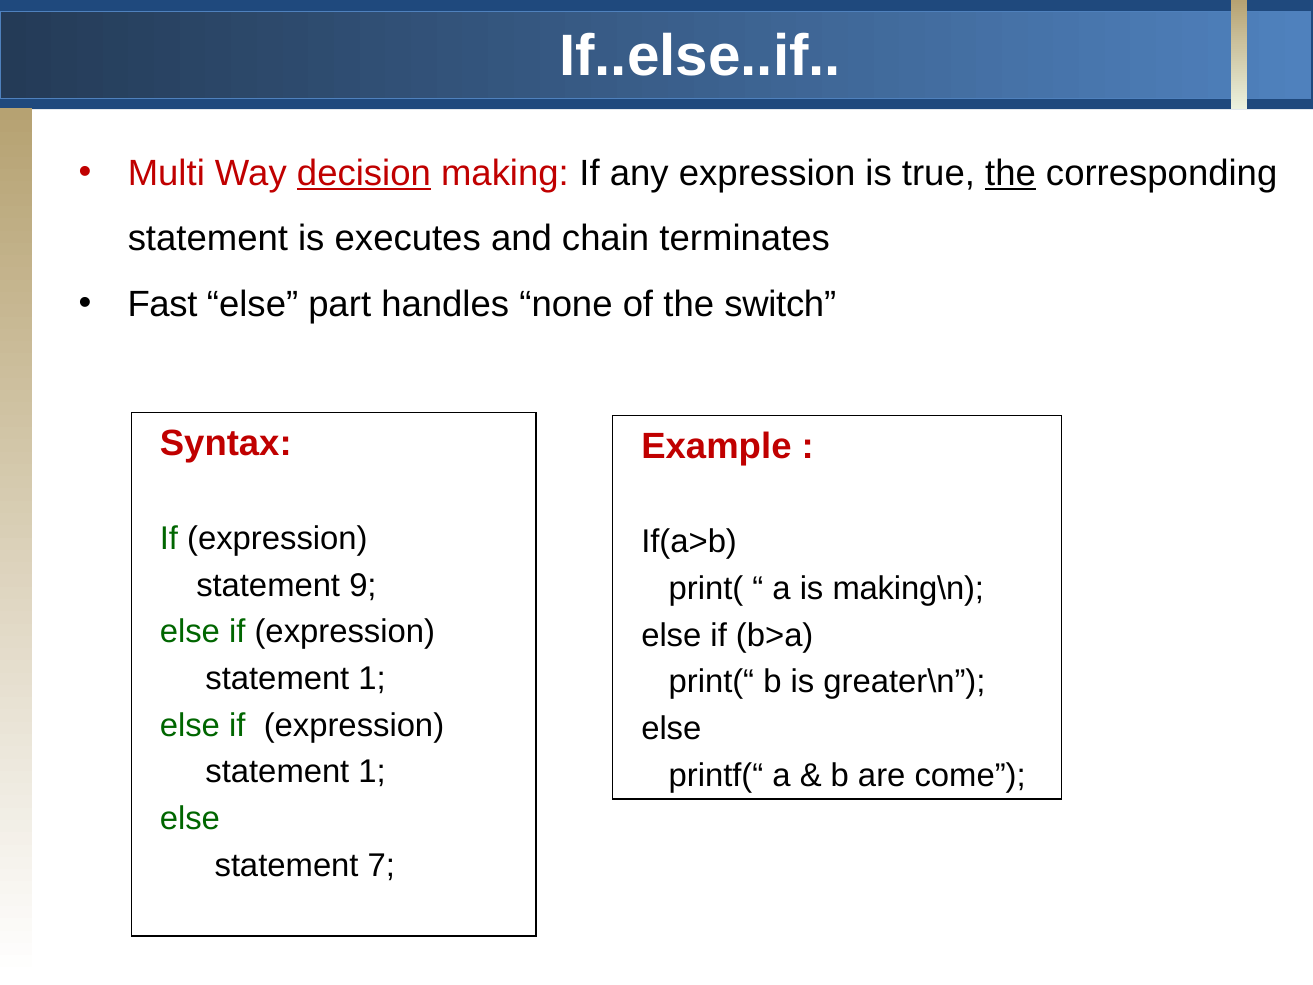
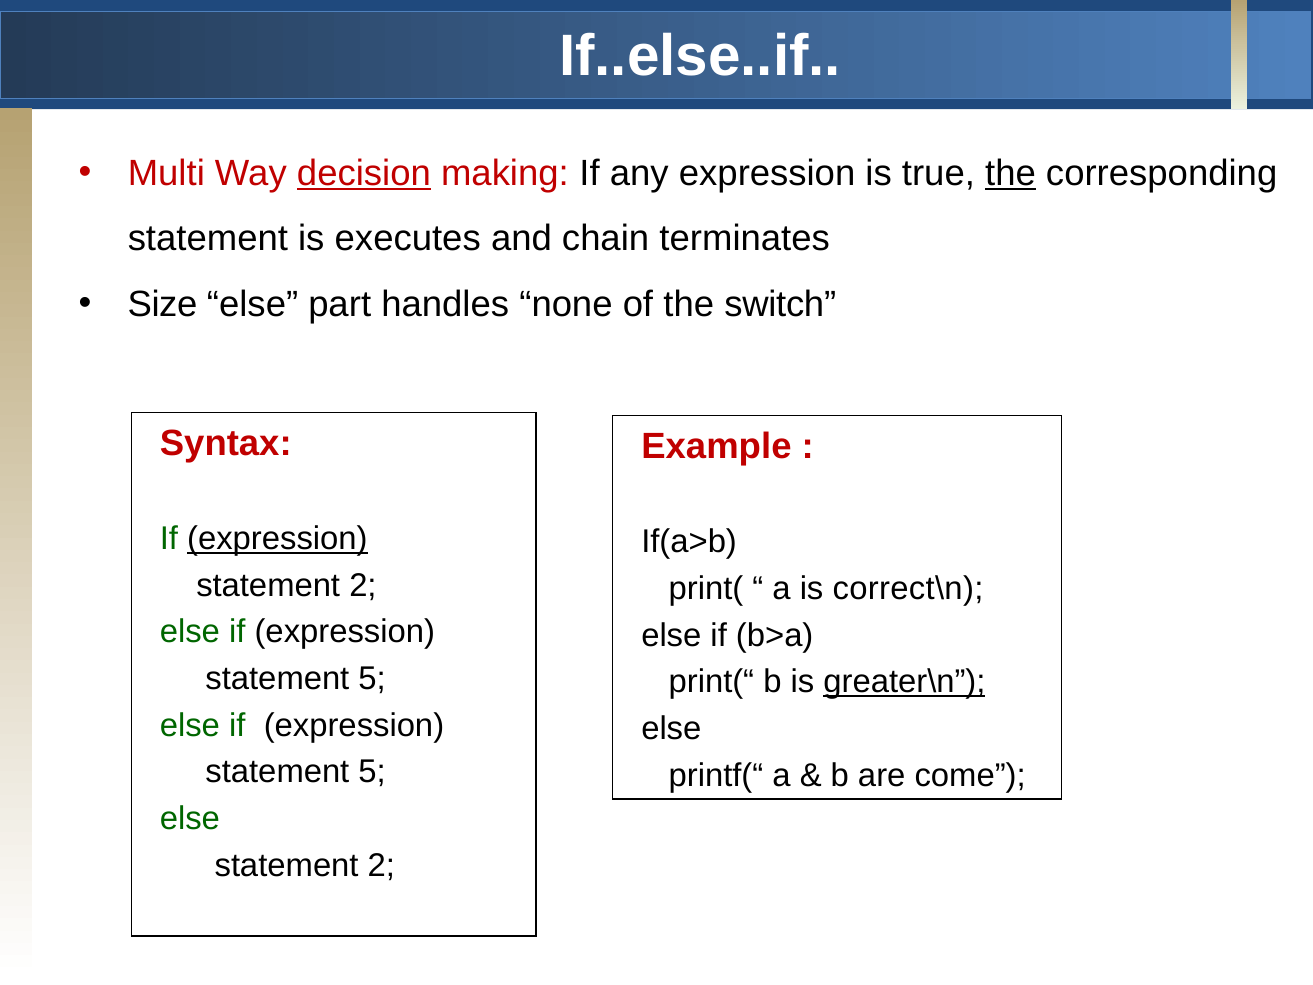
Fast: Fast -> Size
expression at (277, 538) underline: none -> present
9 at (363, 585): 9 -> 2
making\n: making\n -> correct\n
1 at (372, 678): 1 -> 5
greater\n underline: none -> present
1 at (372, 772): 1 -> 5
7 at (381, 865): 7 -> 2
